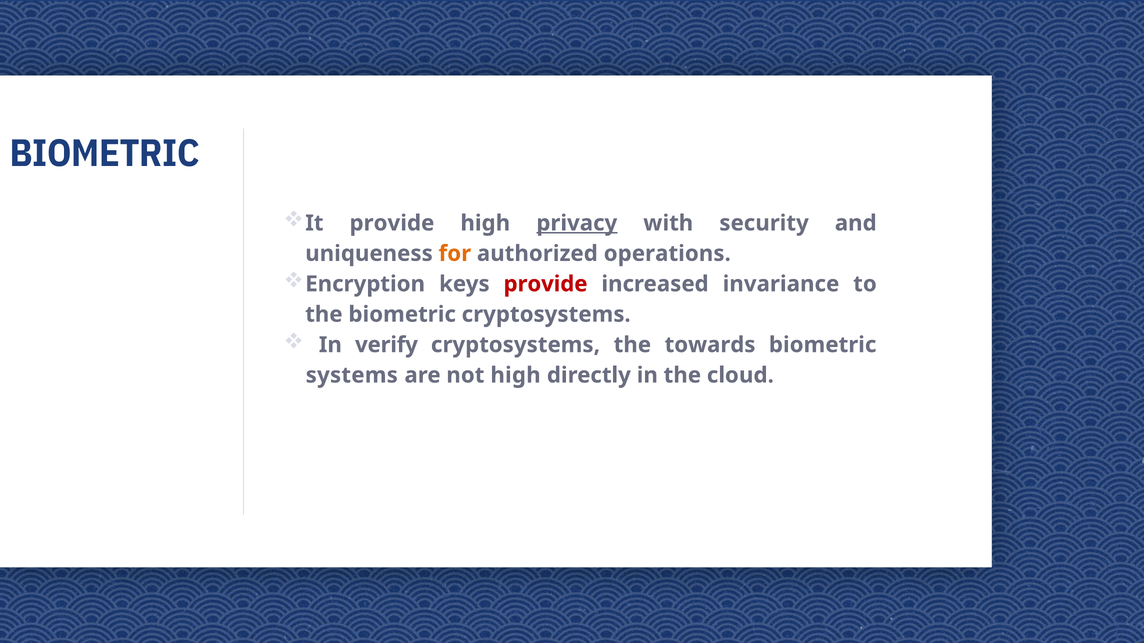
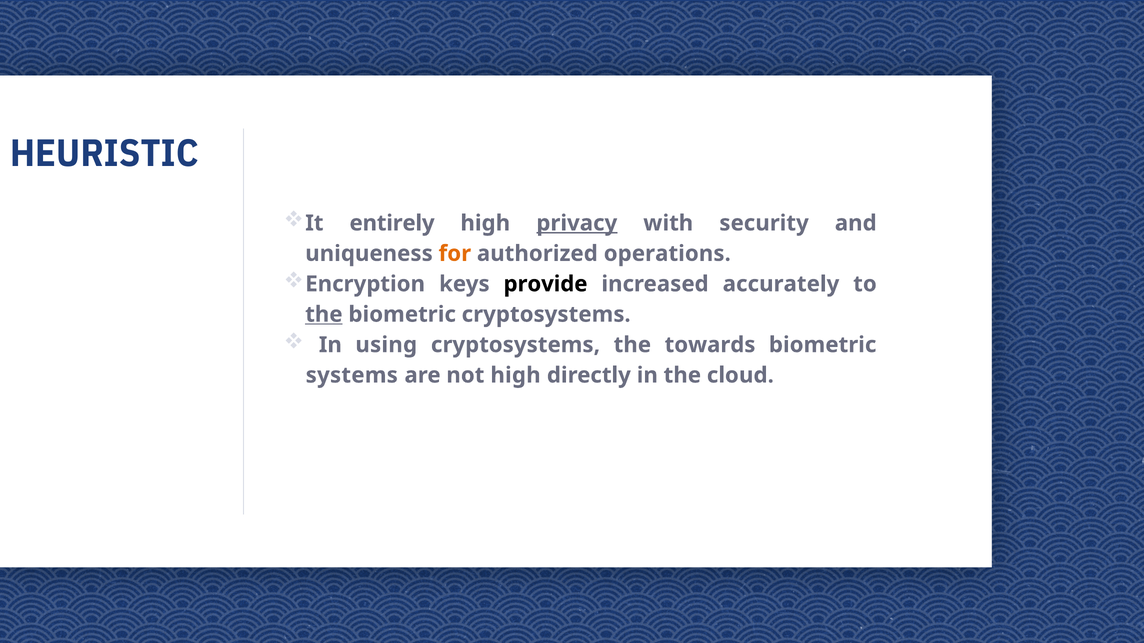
BIOMETRIC at (105, 154): BIOMETRIC -> HEURISTIC
It provide: provide -> entirely
provide at (546, 284) colour: red -> black
invariance: invariance -> accurately
the at (324, 315) underline: none -> present
verify: verify -> using
